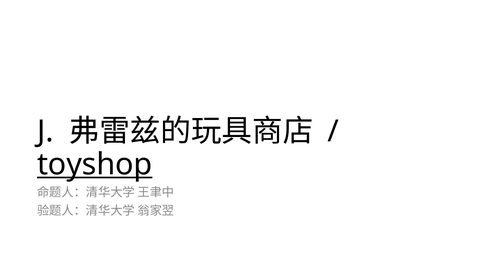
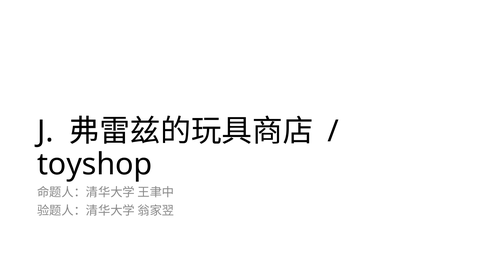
toyshop underline: present -> none
